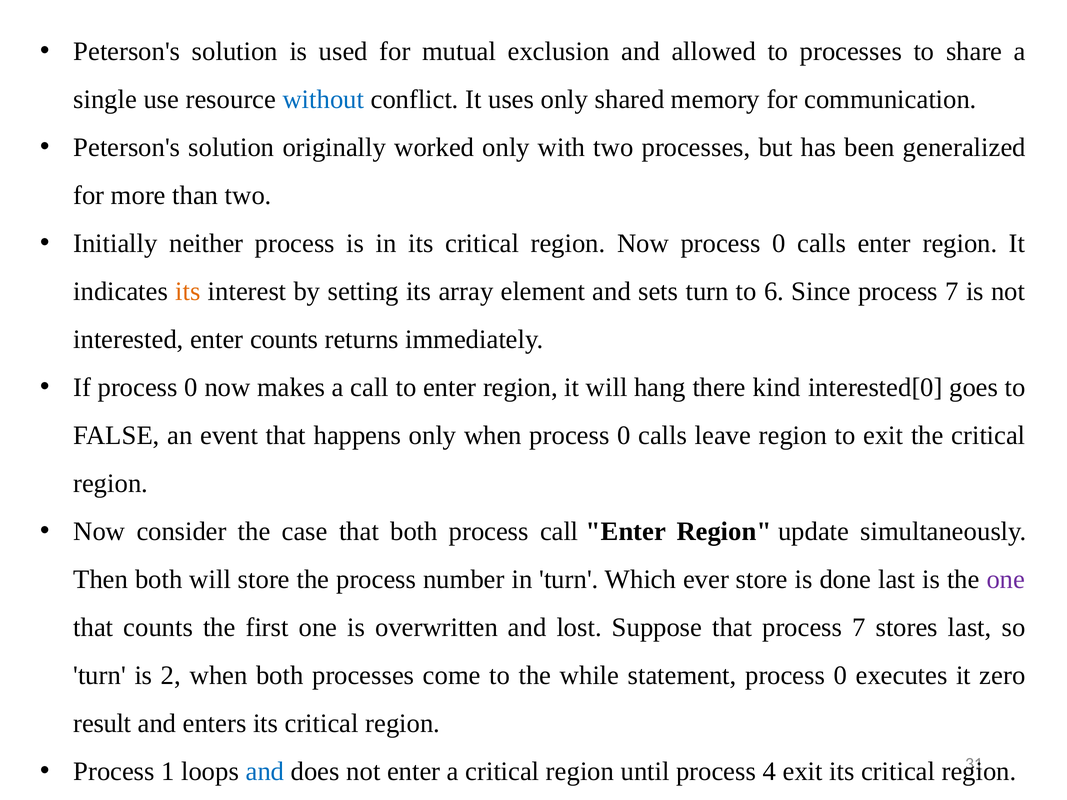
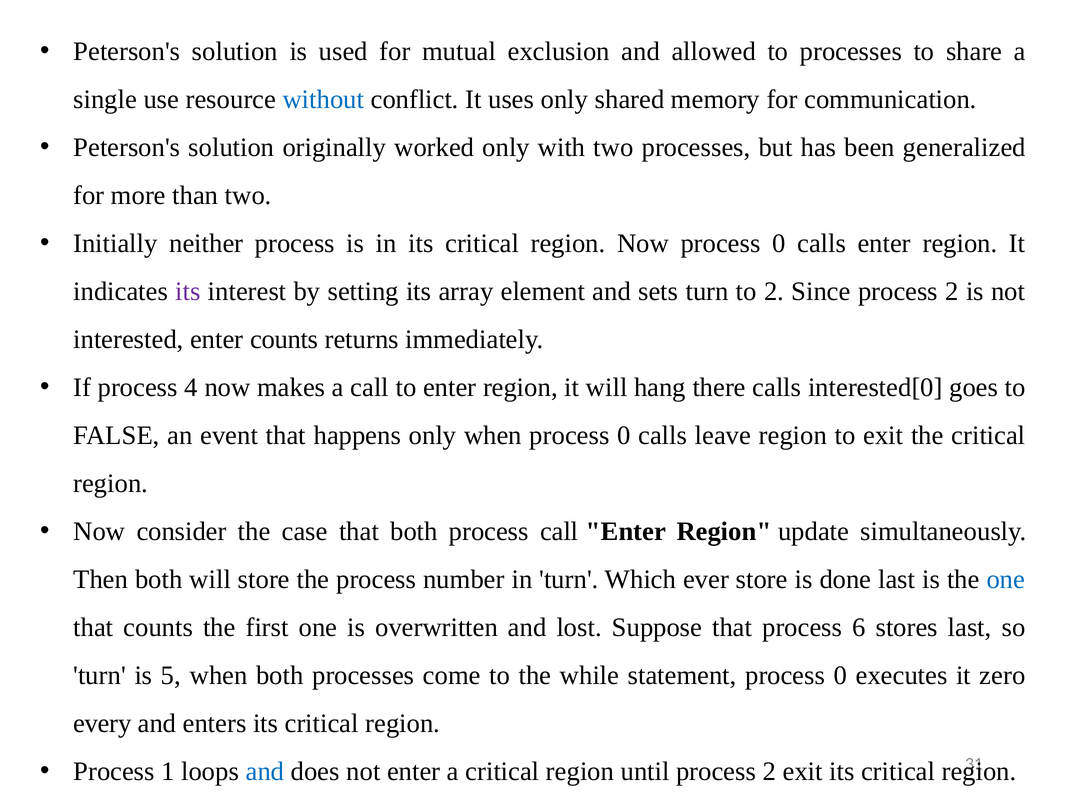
its at (188, 292) colour: orange -> purple
to 6: 6 -> 2
Since process 7: 7 -> 2
If process 0: 0 -> 4
there kind: kind -> calls
one at (1006, 580) colour: purple -> blue
that process 7: 7 -> 6
2: 2 -> 5
result: result -> every
until process 4: 4 -> 2
